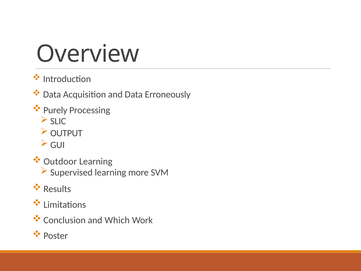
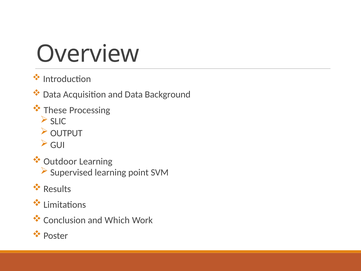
Erroneously: Erroneously -> Background
Purely: Purely -> These
more: more -> point
